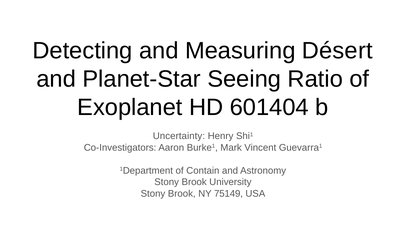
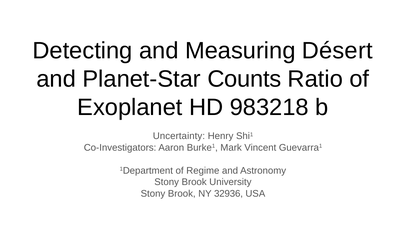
Seeing: Seeing -> Counts
601404: 601404 -> 983218
Contain: Contain -> Regime
75149: 75149 -> 32936
